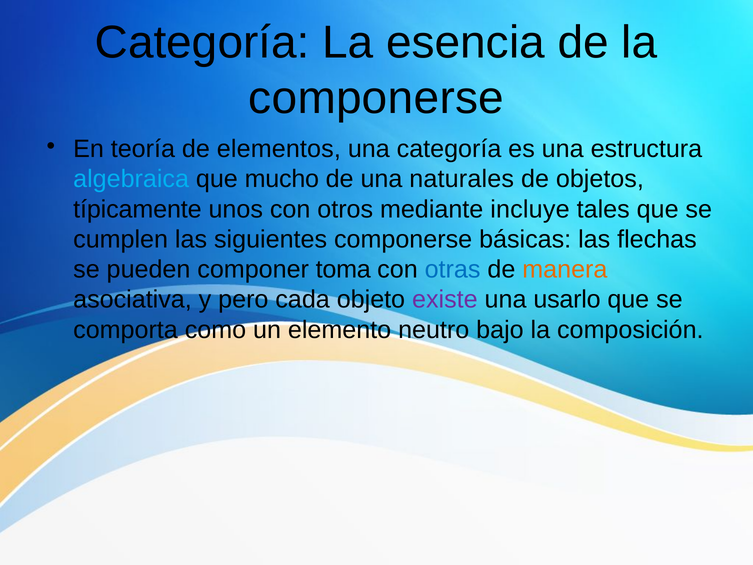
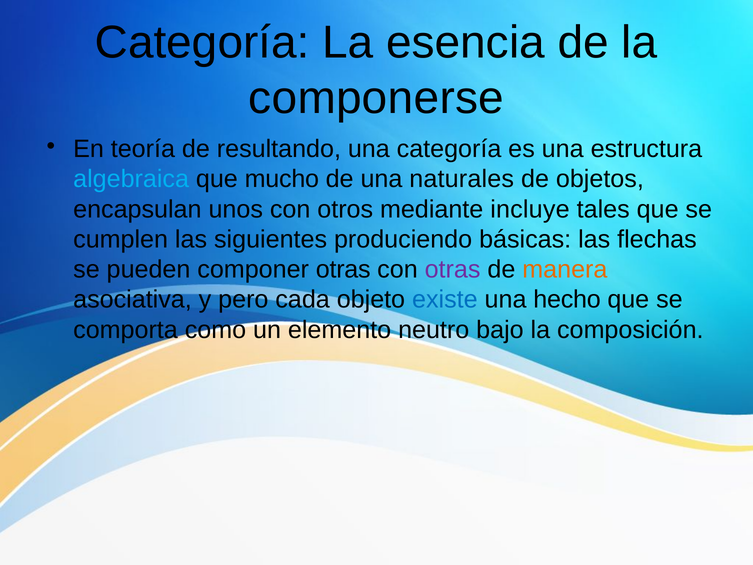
elementos: elementos -> resultando
típicamente: típicamente -> encapsulan
siguientes componerse: componerse -> produciendo
componer toma: toma -> otras
otras at (453, 269) colour: blue -> purple
existe colour: purple -> blue
usarlo: usarlo -> hecho
